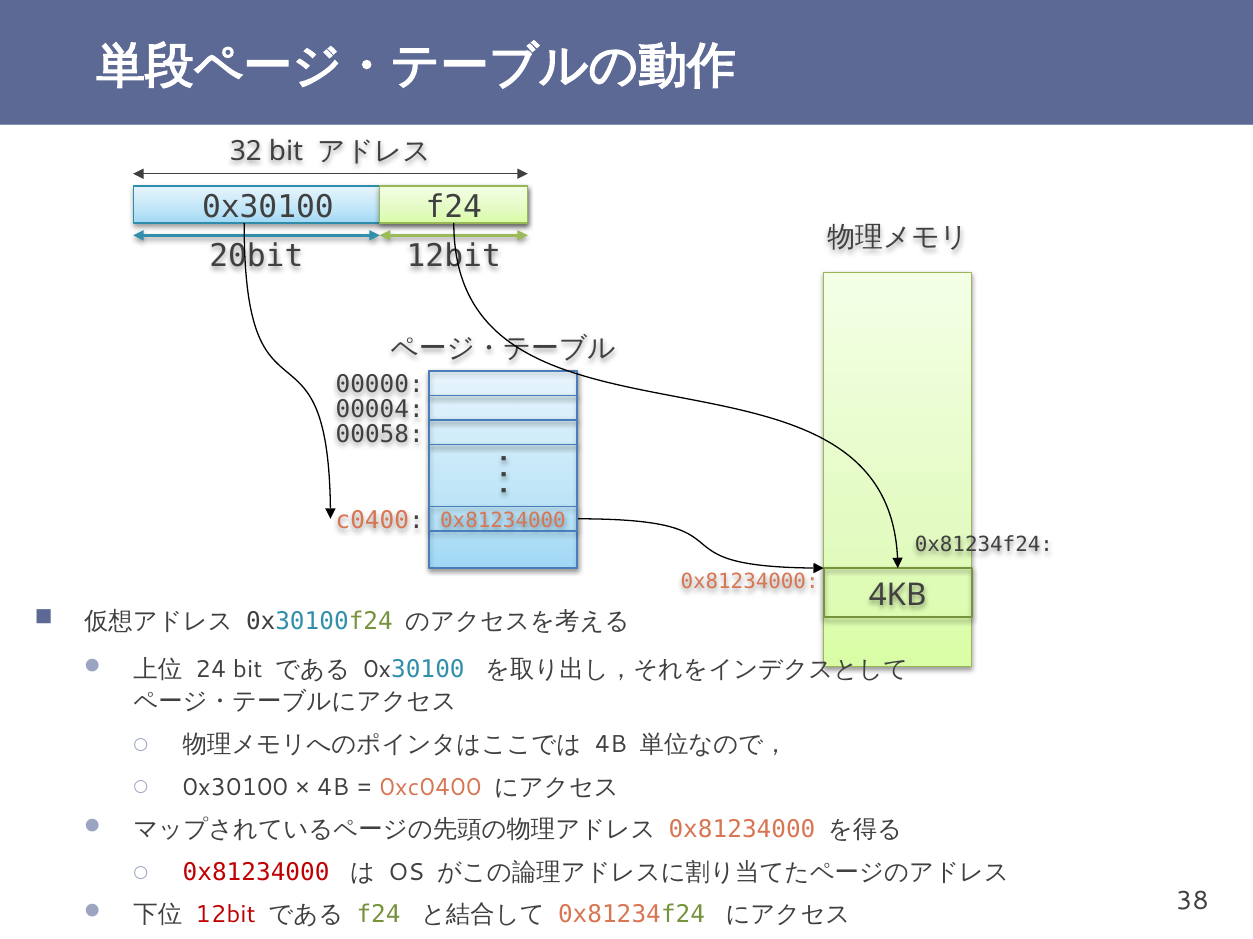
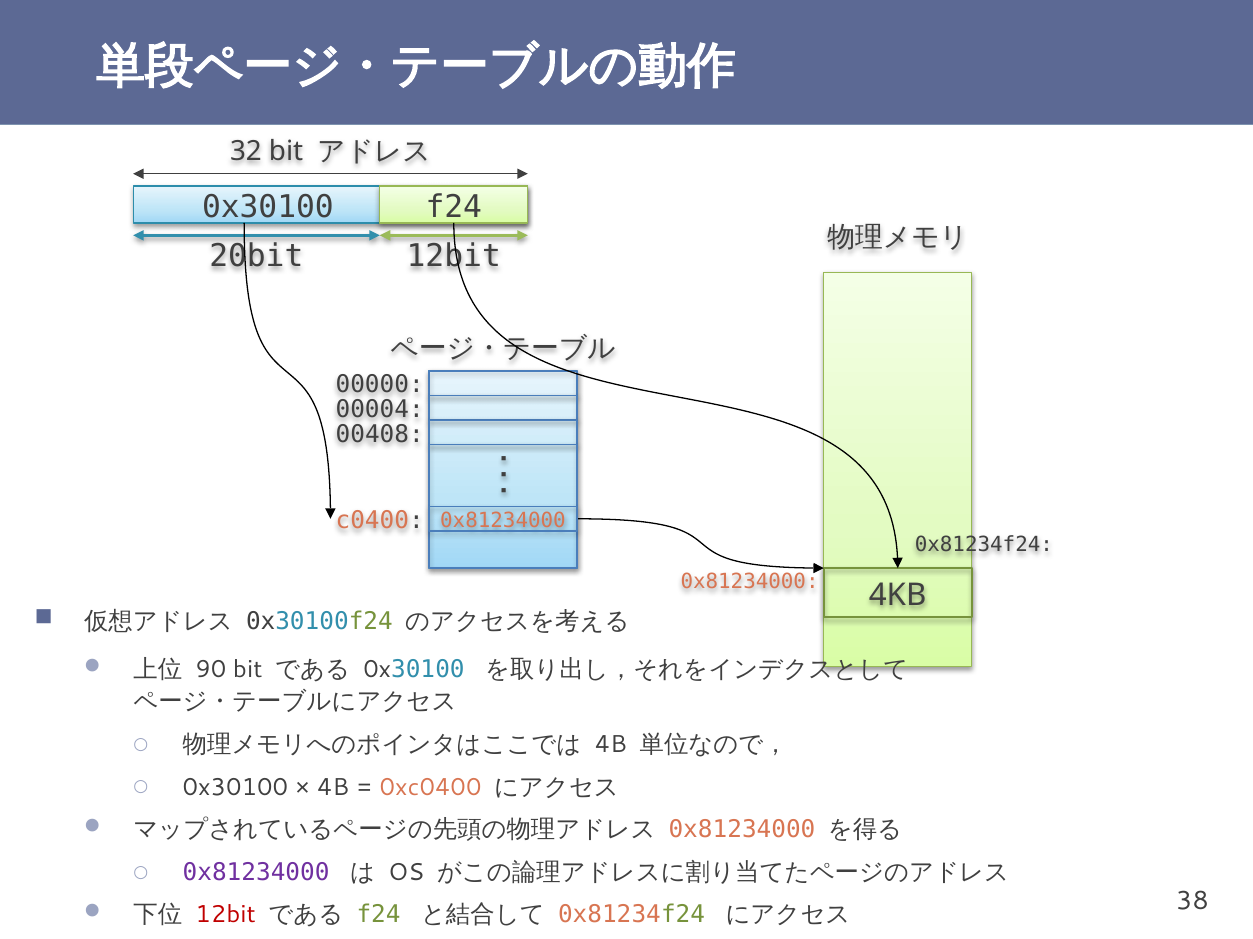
00058: 00058 -> 00408
24: 24 -> 90
0x81234000 at (256, 873) colour: red -> purple
